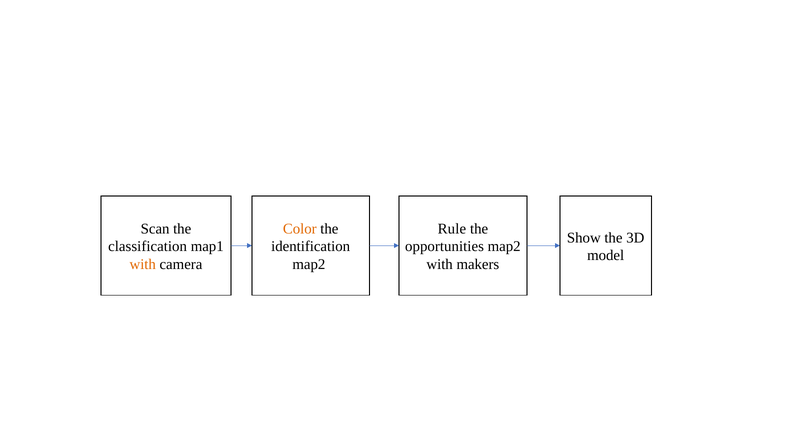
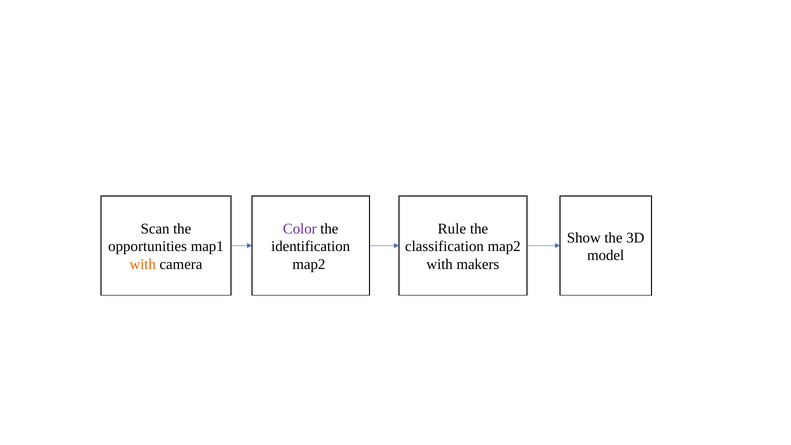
Color colour: orange -> purple
classification: classification -> opportunities
opportunities: opportunities -> classification
